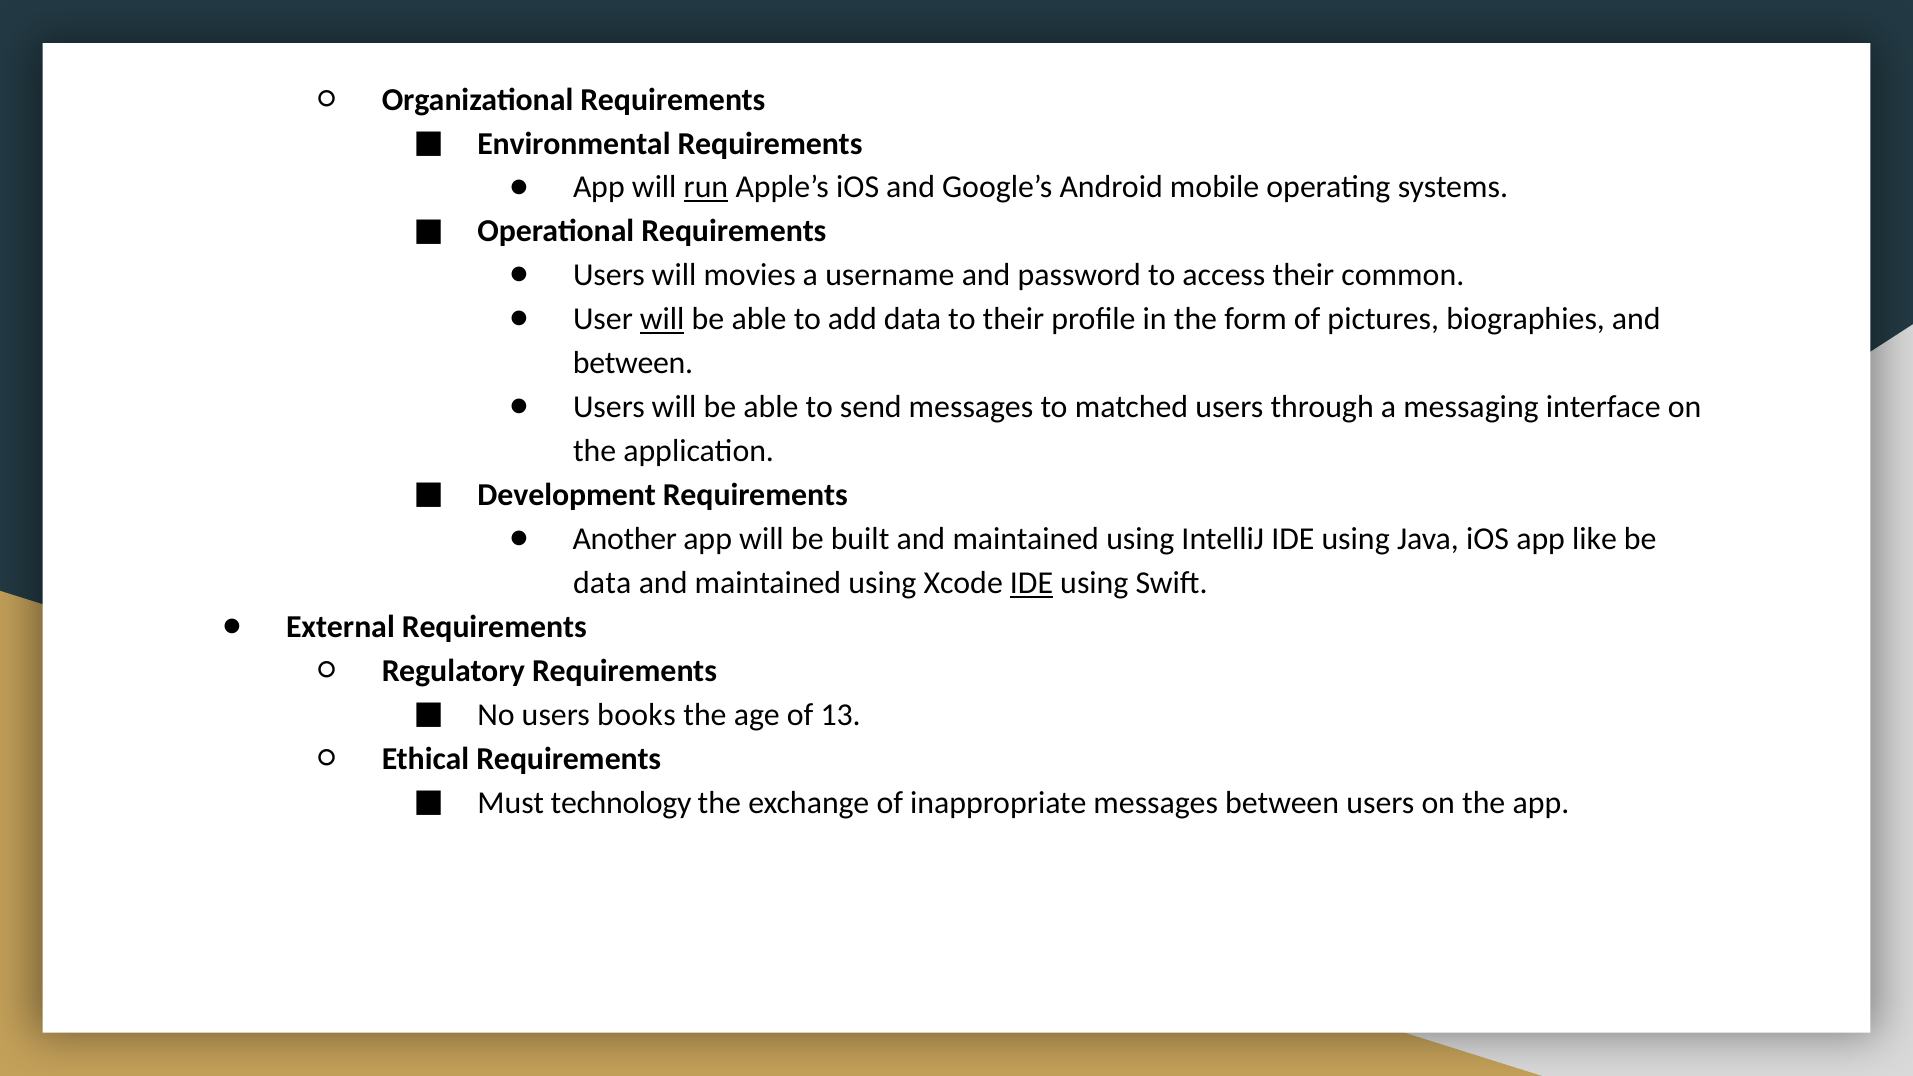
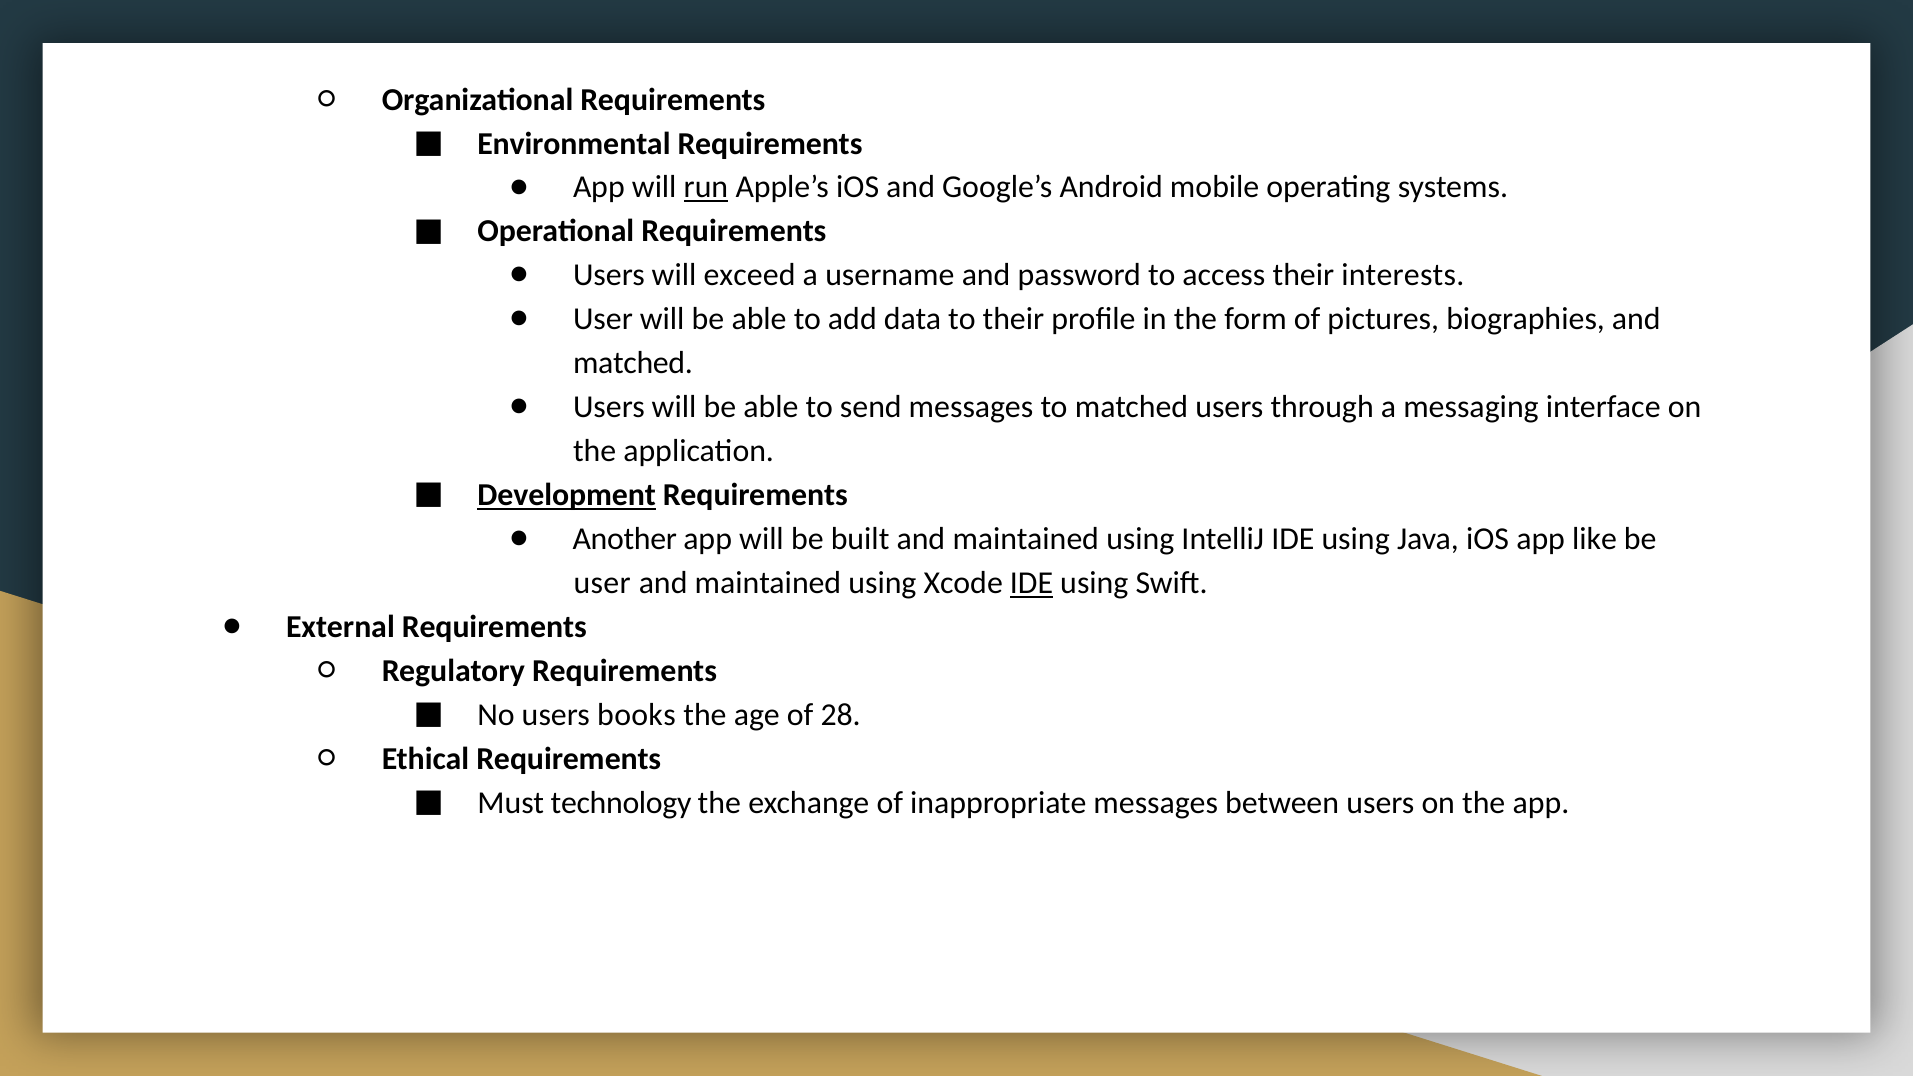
movies: movies -> exceed
common: common -> interests
will at (662, 319) underline: present -> none
between at (633, 363): between -> matched
Development underline: none -> present
data at (602, 583): data -> user
13: 13 -> 28
